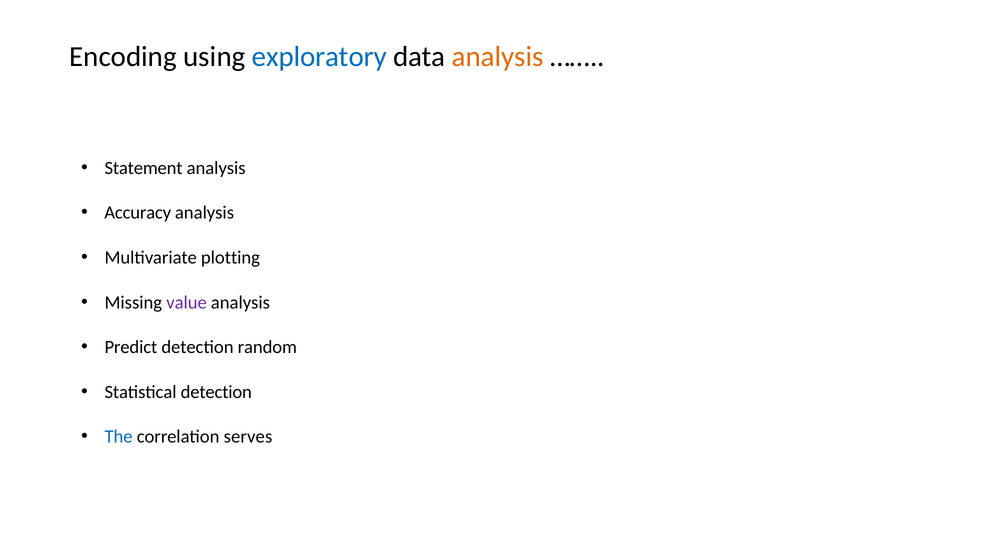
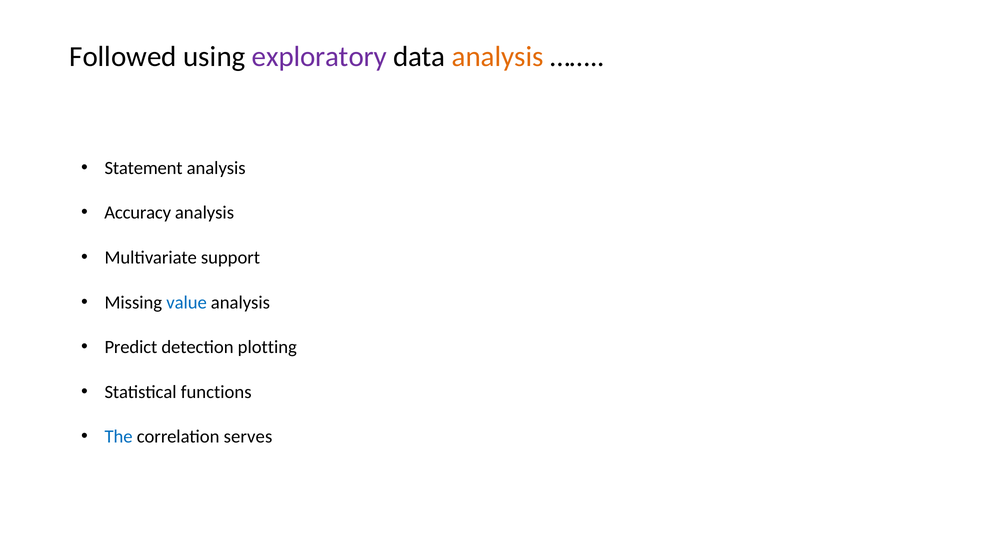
Encoding: Encoding -> Followed
exploratory colour: blue -> purple
plotting: plotting -> support
value colour: purple -> blue
random: random -> plotting
Statistical detection: detection -> functions
